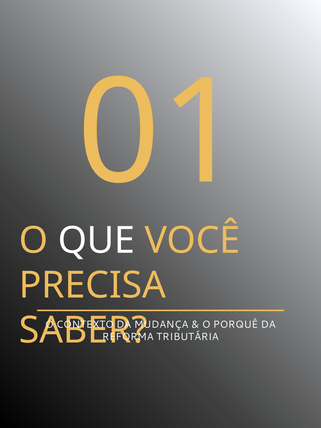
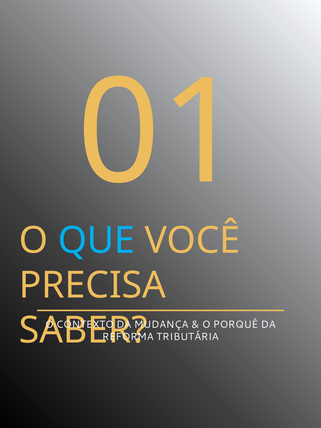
QUE colour: white -> light blue
